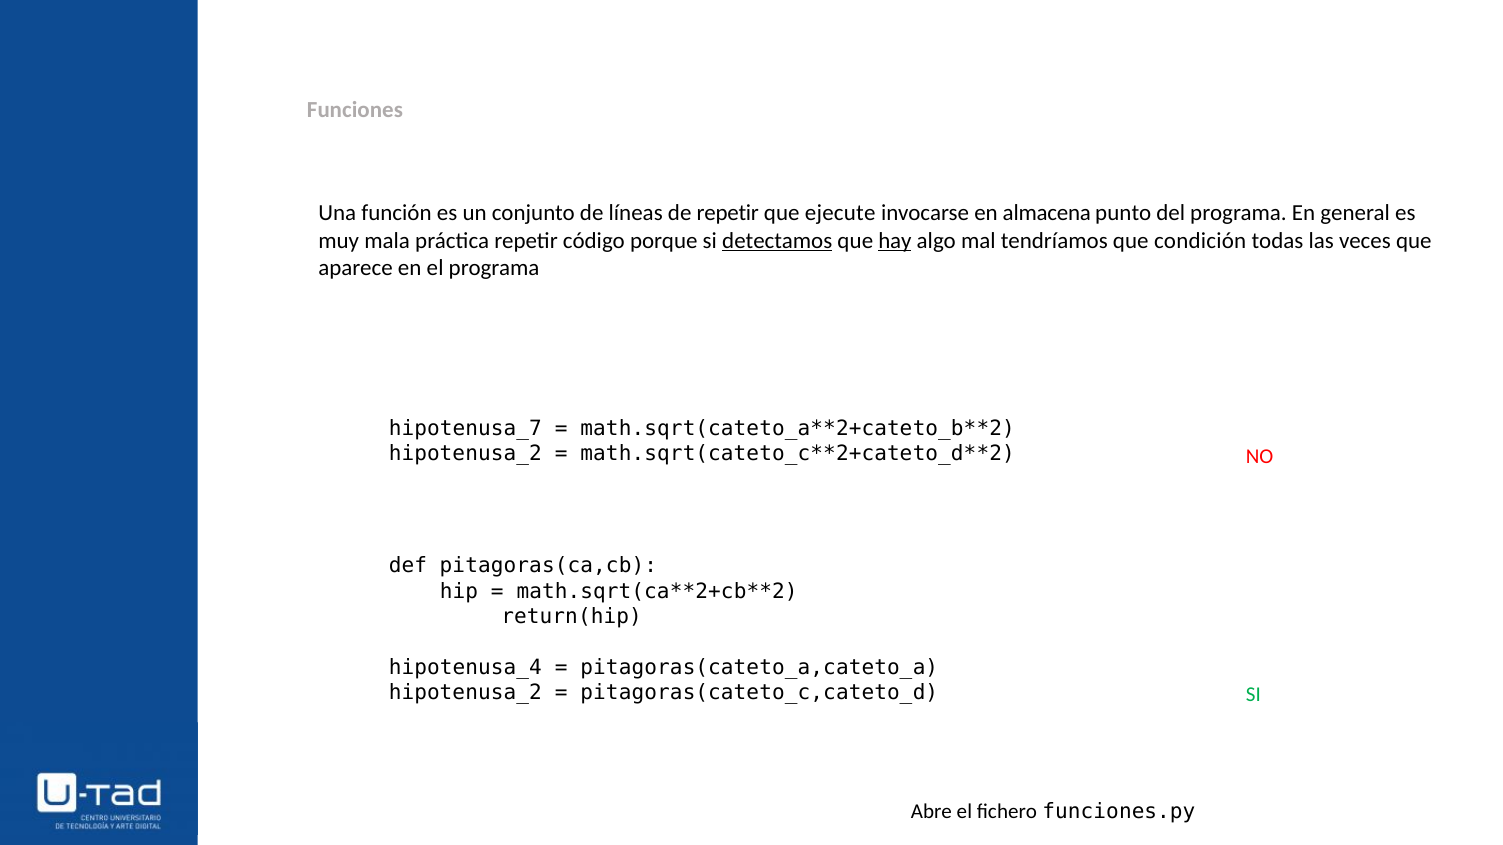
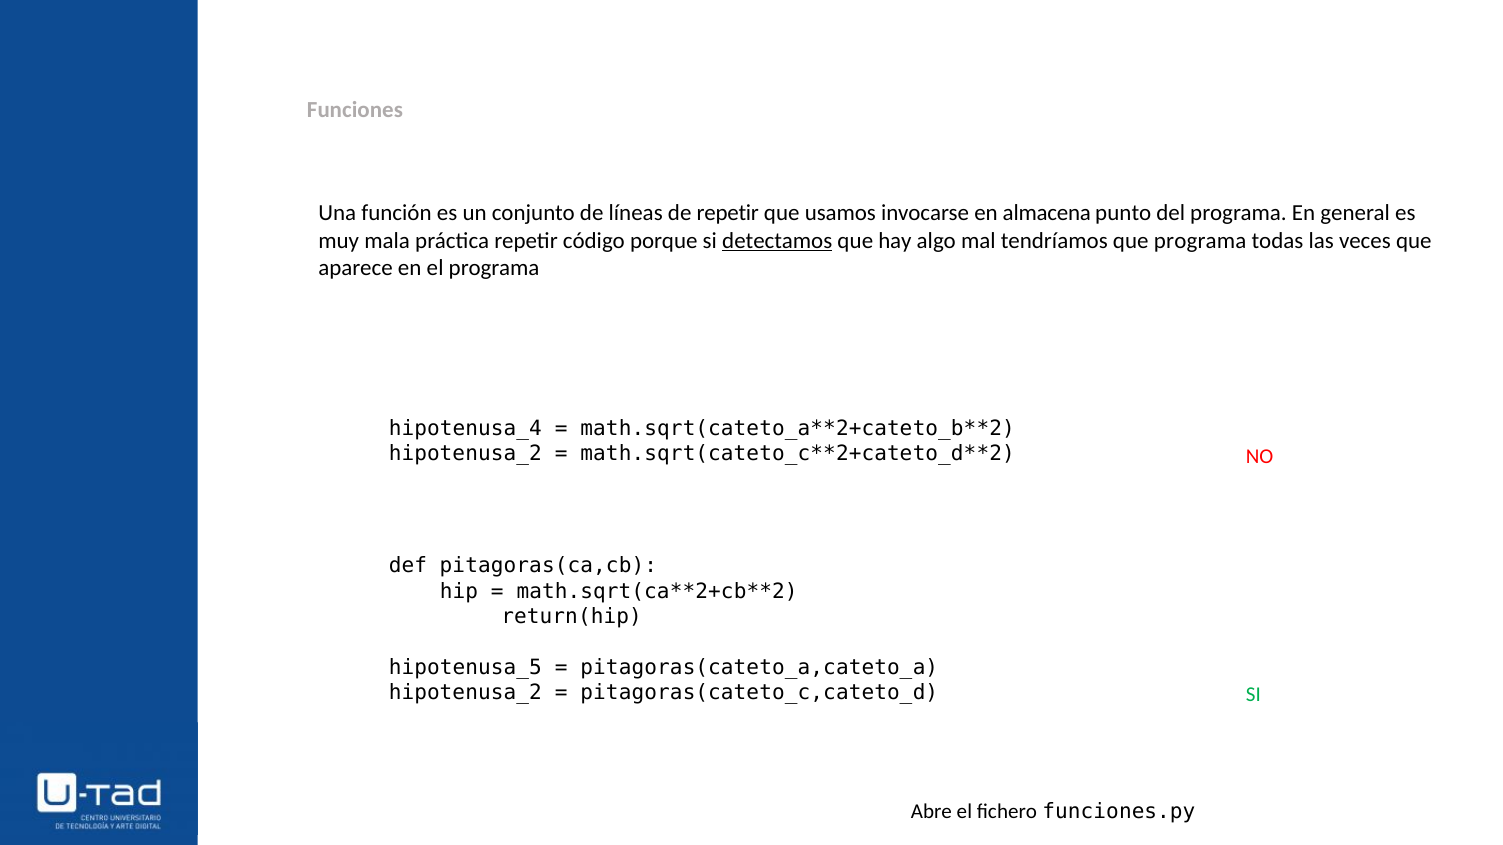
ejecute: ejecute -> usamos
hay underline: present -> none
que condición: condición -> programa
hipotenusa_7: hipotenusa_7 -> hipotenusa_4
hipotenusa_4: hipotenusa_4 -> hipotenusa_5
